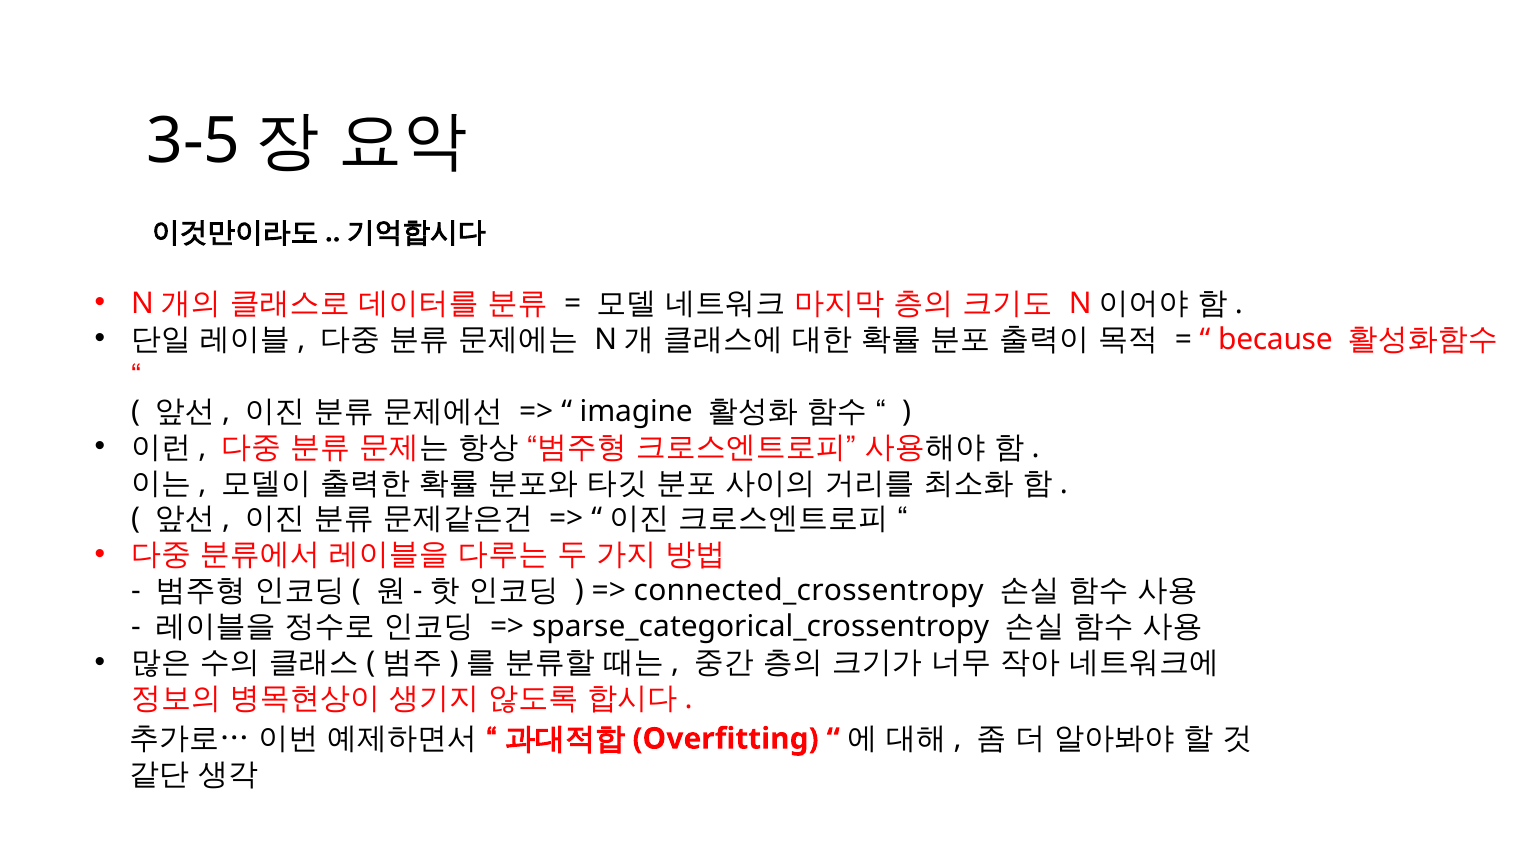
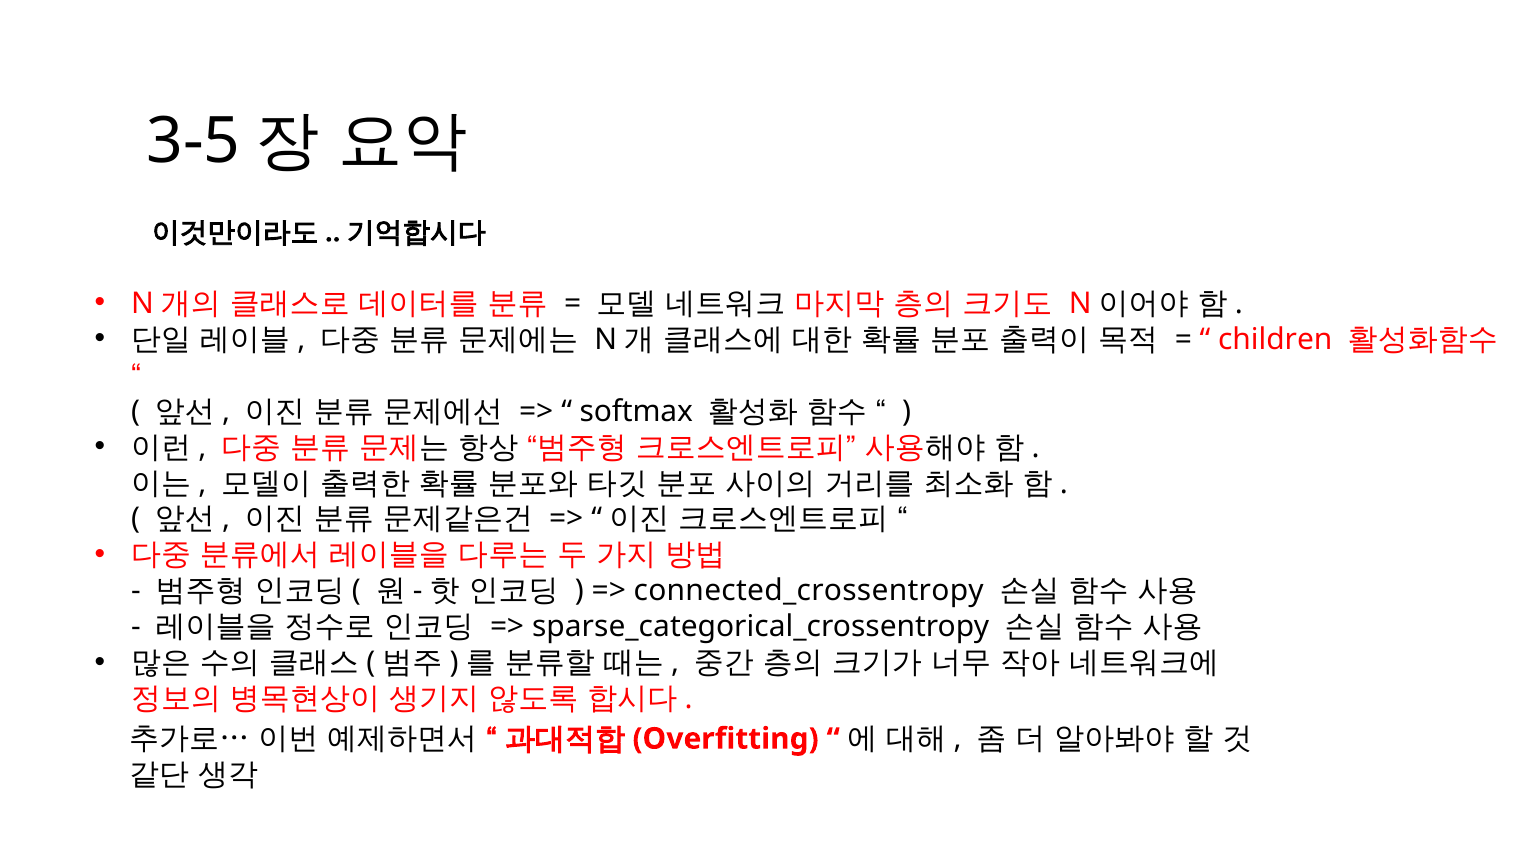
because: because -> children
imagine: imagine -> softmax
